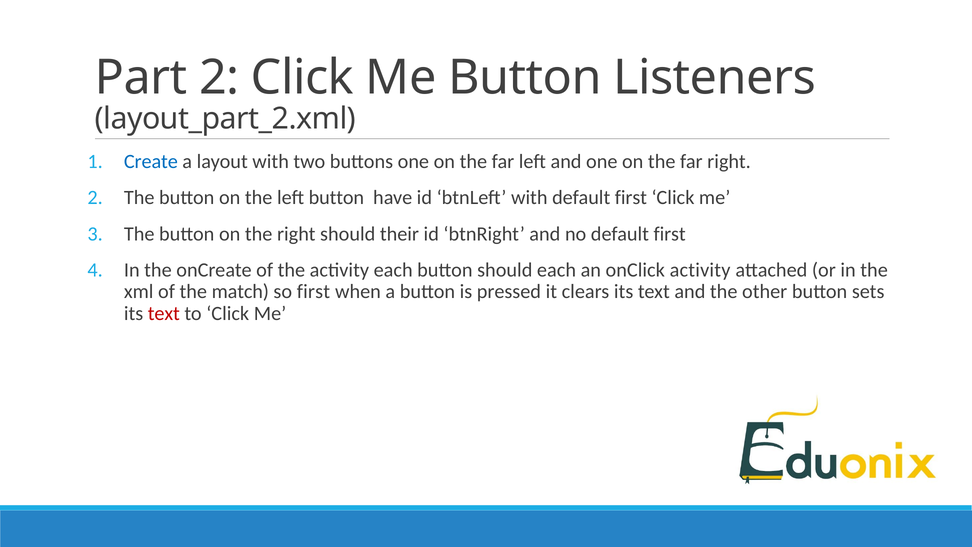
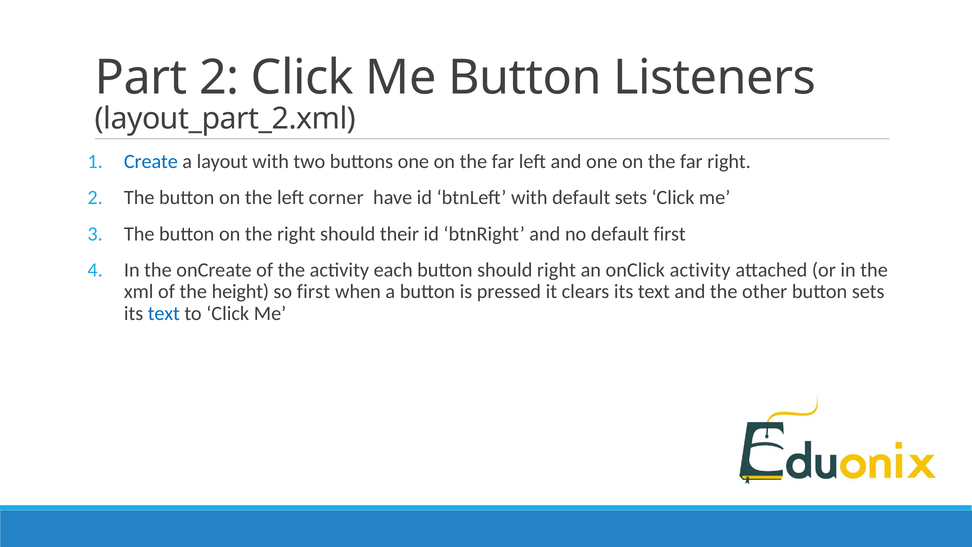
left button: button -> corner
with default first: first -> sets
should each: each -> right
match: match -> height
text at (164, 313) colour: red -> blue
